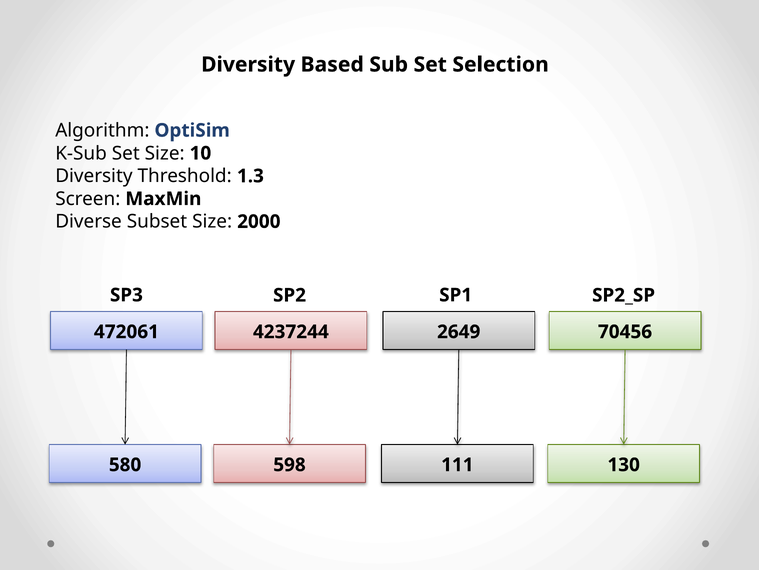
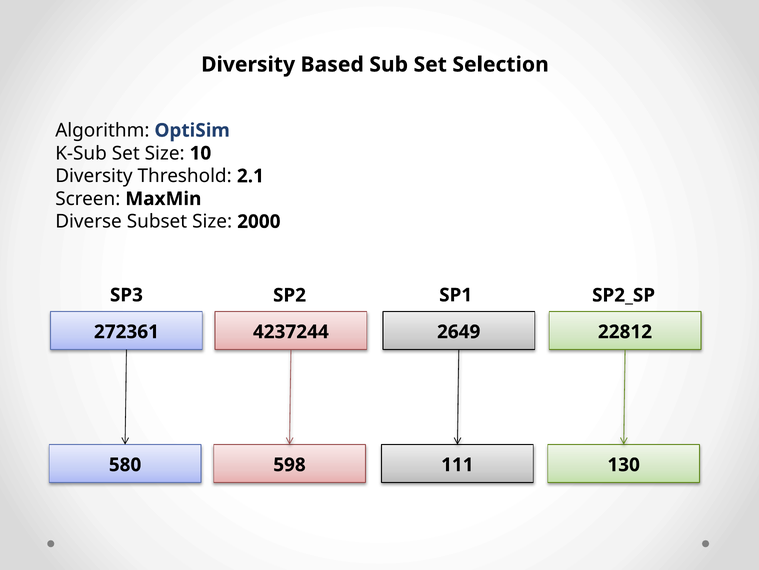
1.3: 1.3 -> 2.1
472061: 472061 -> 272361
70456: 70456 -> 22812
